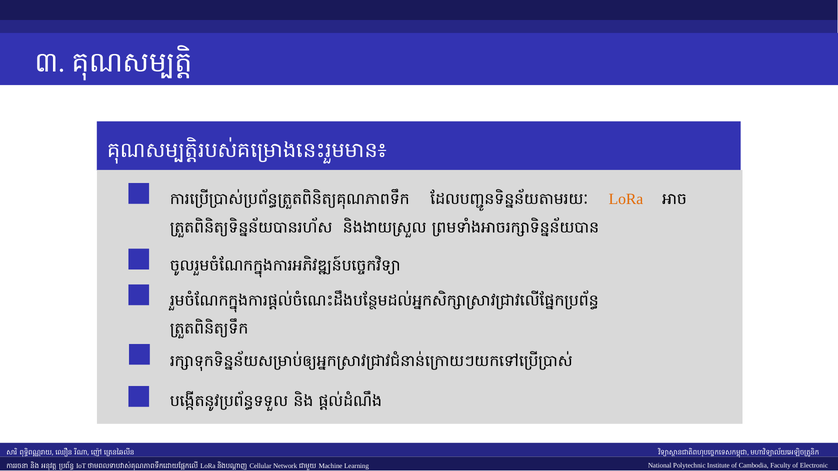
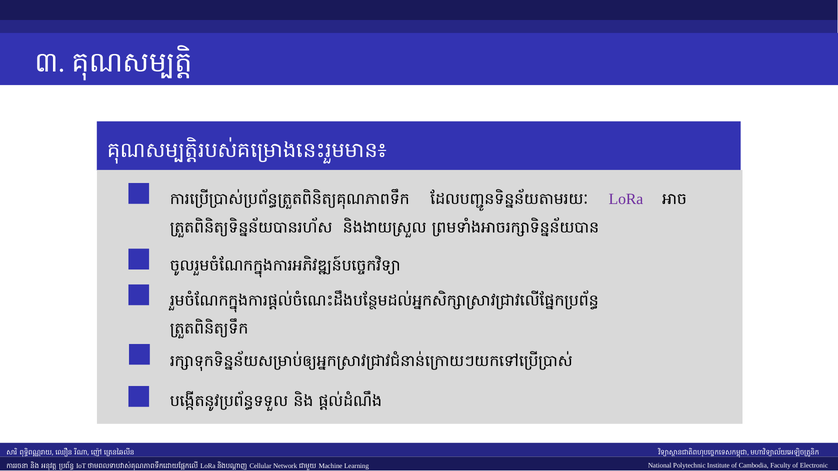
LoRa at (626, 199) colour: orange -> purple
